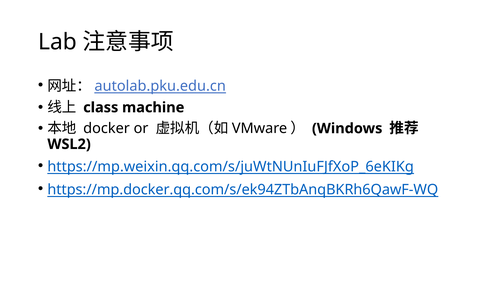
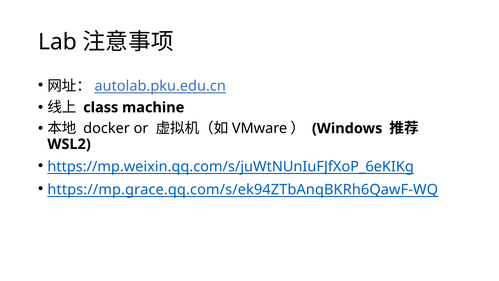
https://mp.docker.qq.com/s/ek94ZTbAnqBKRh6QawF-WQ: https://mp.docker.qq.com/s/ek94ZTbAnqBKRh6QawF-WQ -> https://mp.grace.qq.com/s/ek94ZTbAnqBKRh6QawF-WQ
